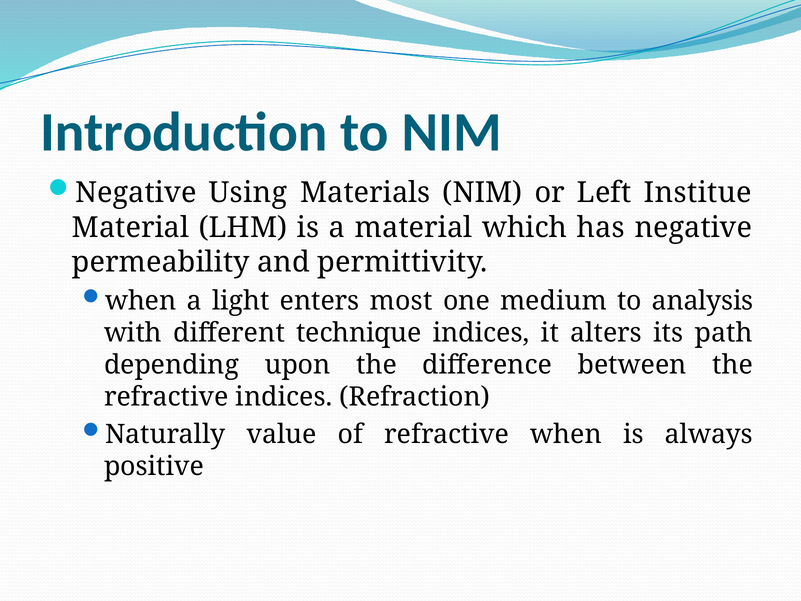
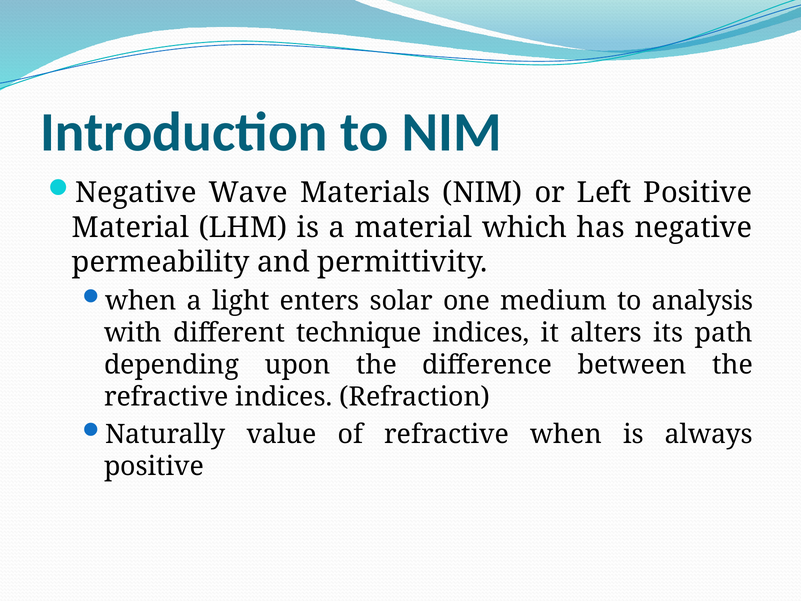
Using: Using -> Wave
Left Institue: Institue -> Positive
most: most -> solar
